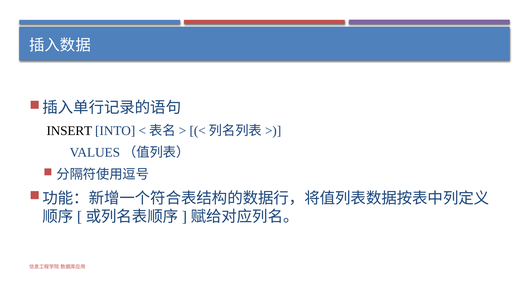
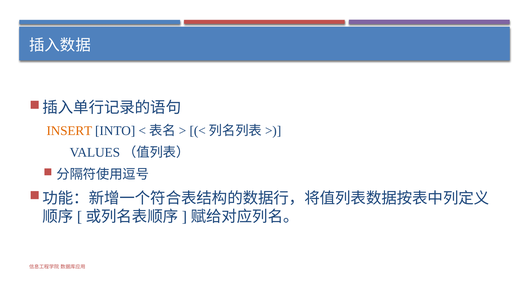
INSERT colour: black -> orange
